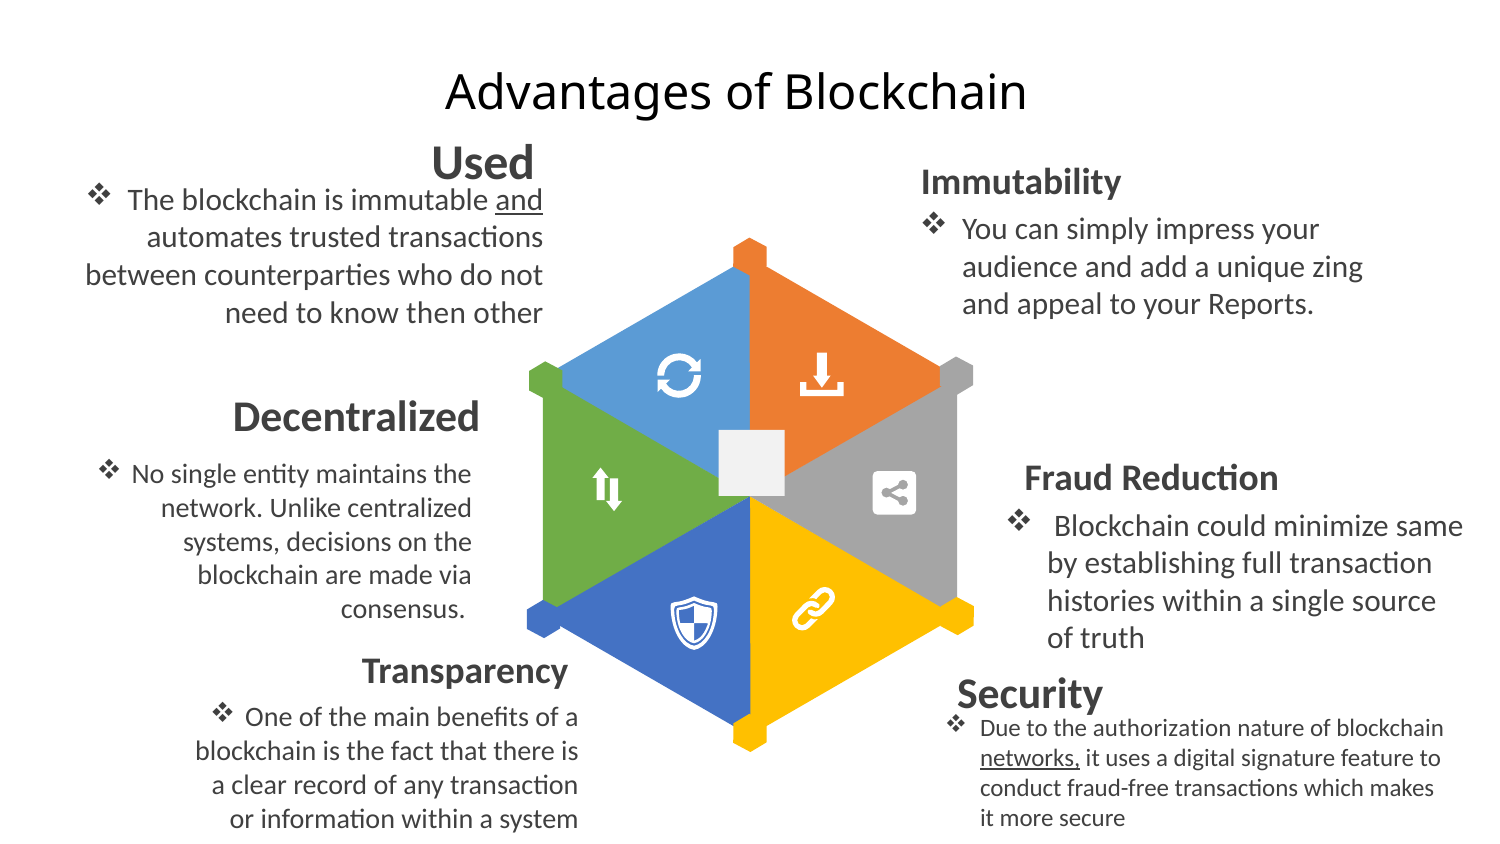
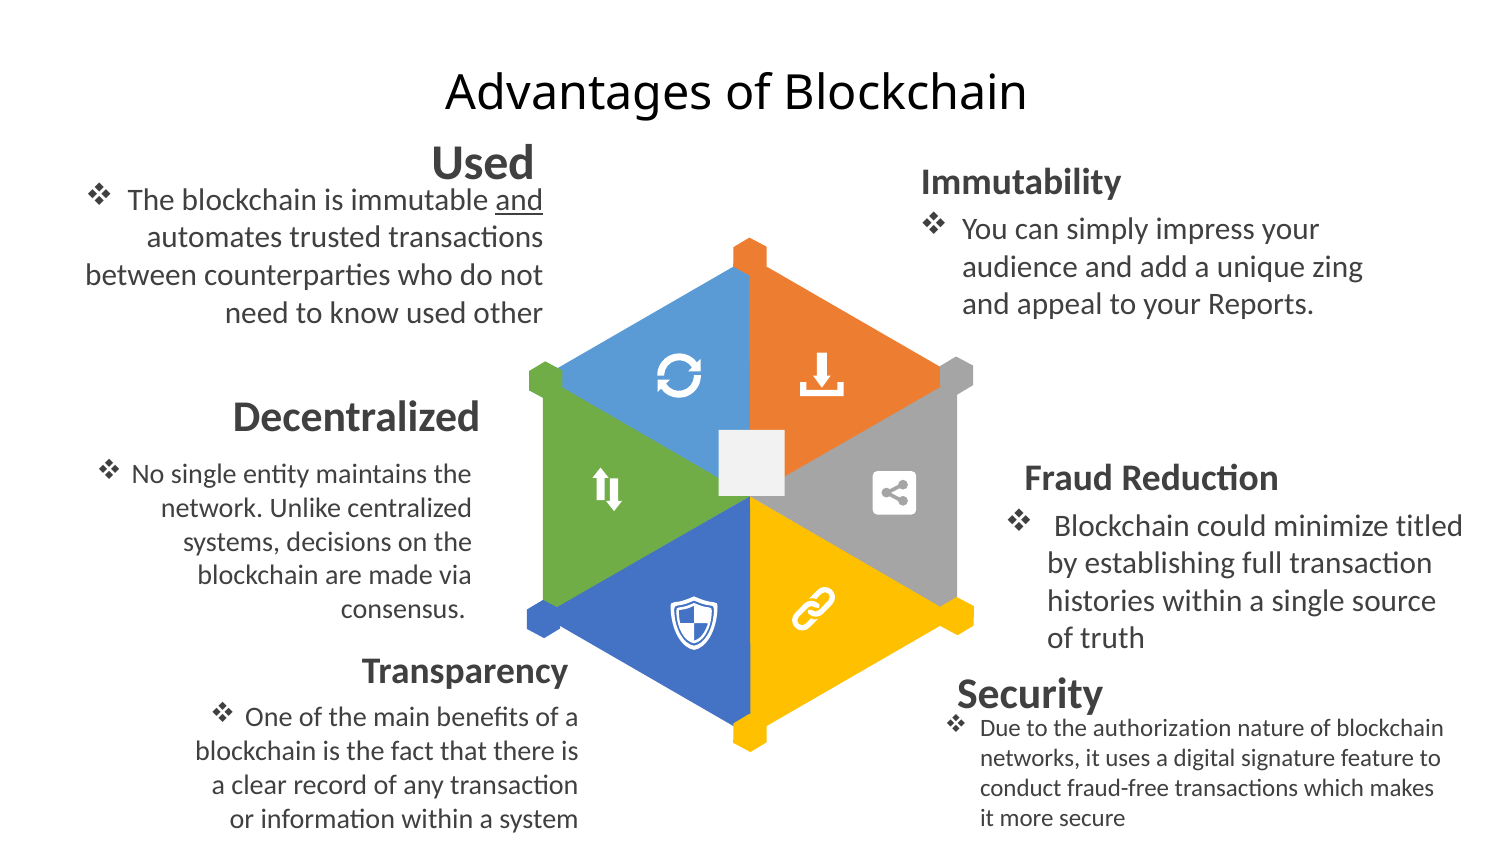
know then: then -> used
same: same -> titled
networks underline: present -> none
